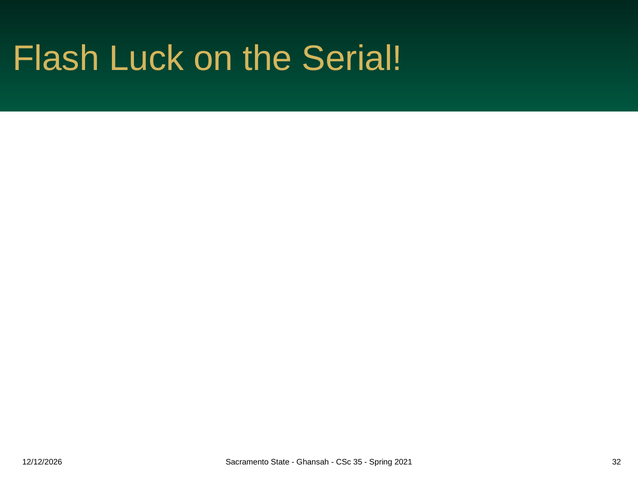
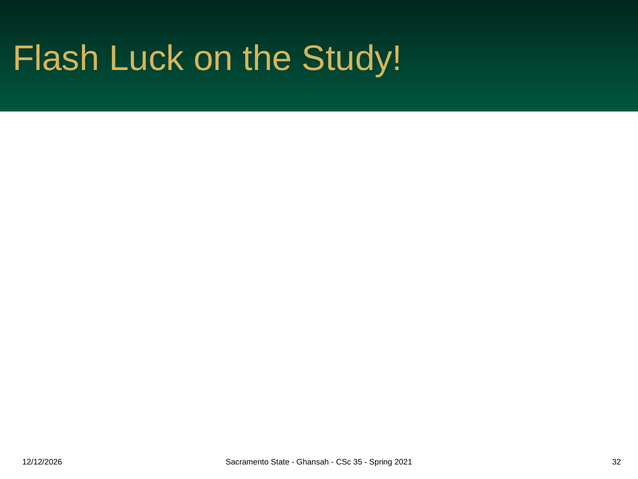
Serial: Serial -> Study
